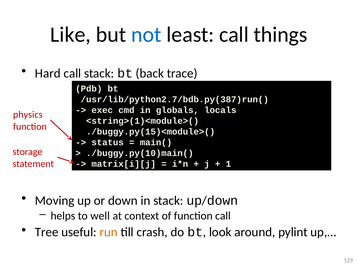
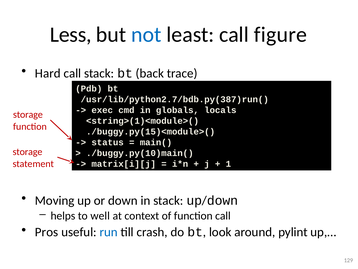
Like: Like -> Less
things: things -> figure
physics at (28, 114): physics -> storage
Tree: Tree -> Pros
run colour: orange -> blue
